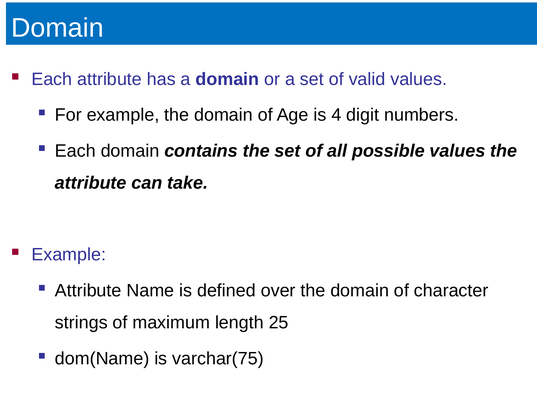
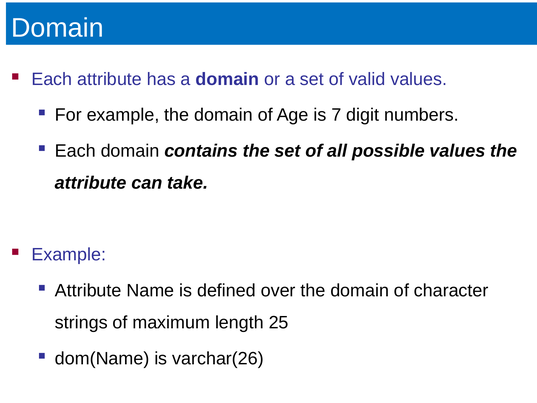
4: 4 -> 7
varchar(75: varchar(75 -> varchar(26
